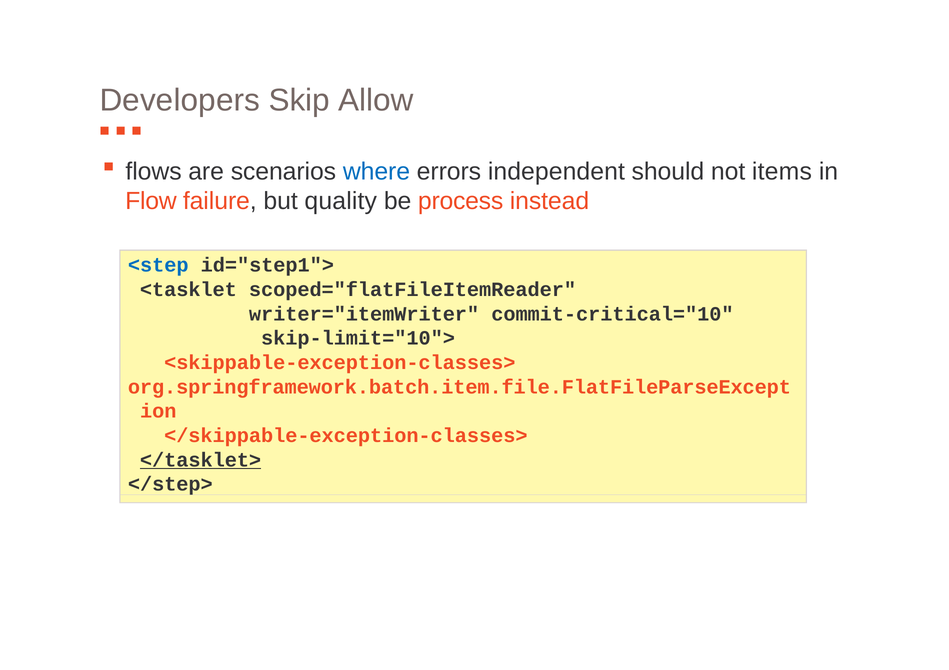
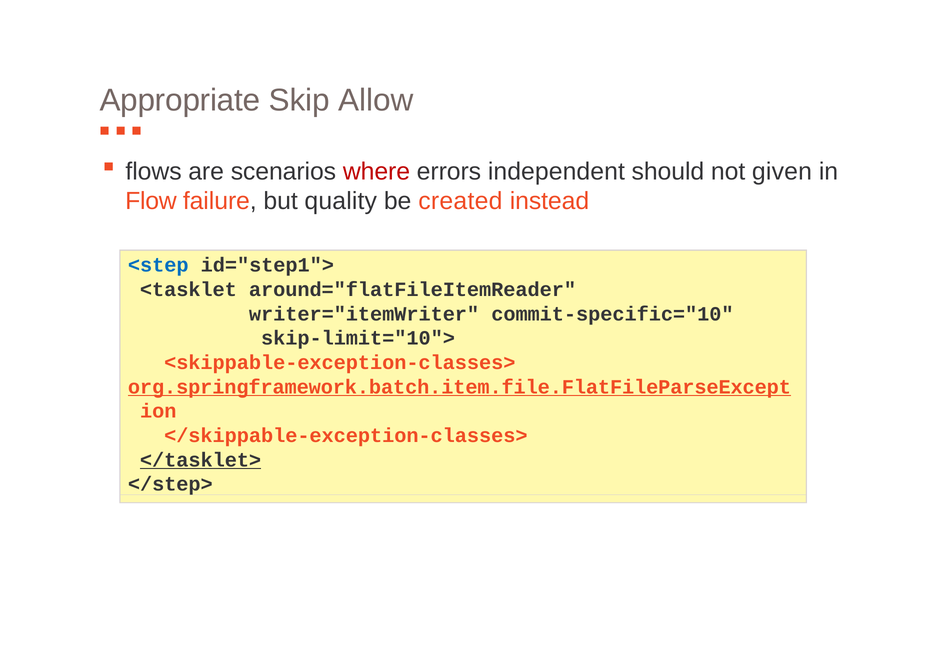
Developers: Developers -> Appropriate
where colour: blue -> red
items: items -> given
process: process -> created
scoped="flatFileItemReader: scoped="flatFileItemReader -> around="flatFileItemReader
commit-critical="10: commit-critical="10 -> commit-specific="10
org.springframework.batch.item.file.FlatFileParseExcept underline: none -> present
